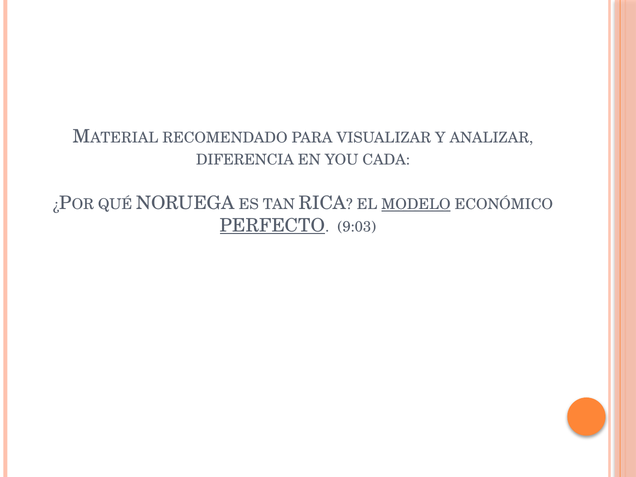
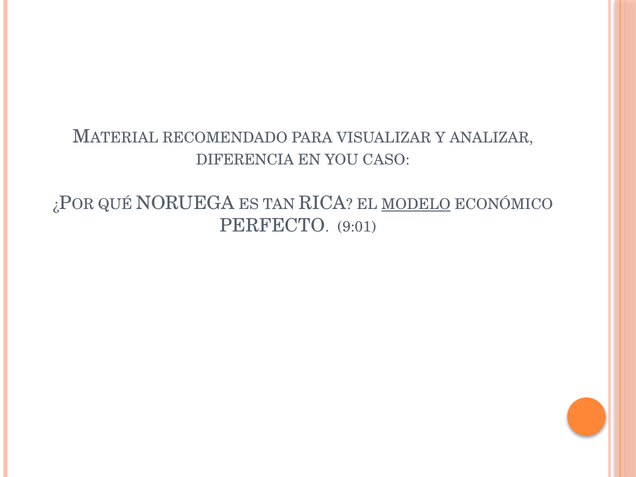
CADA: CADA -> CASO
PERFECTO underline: present -> none
9:03: 9:03 -> 9:01
